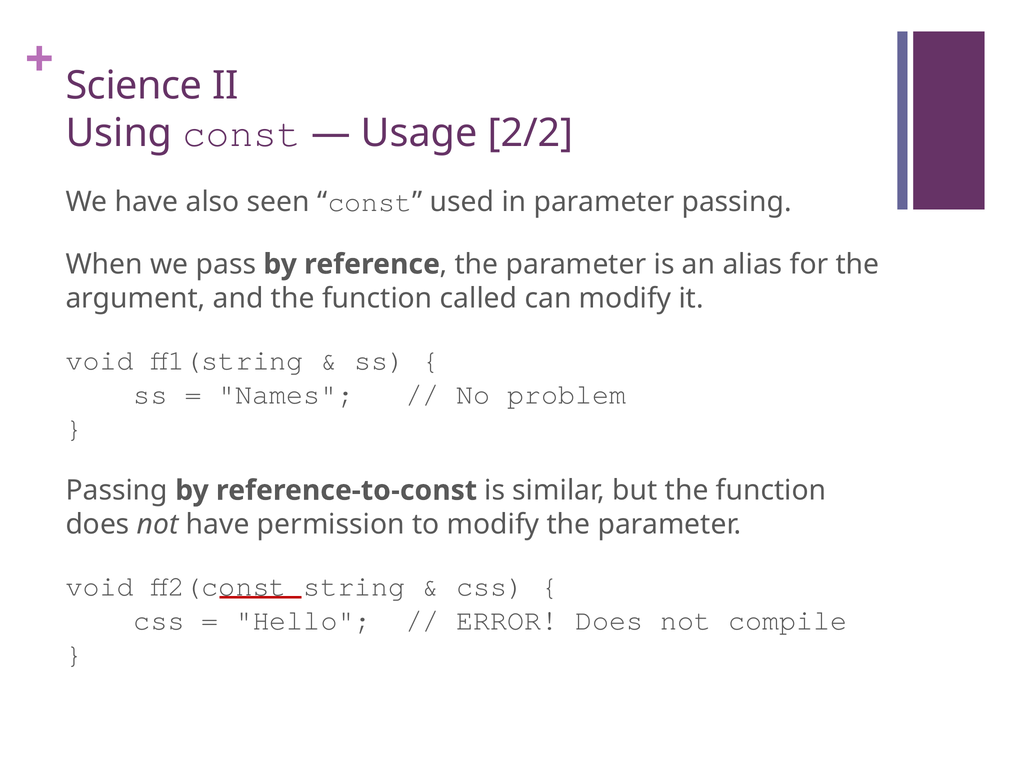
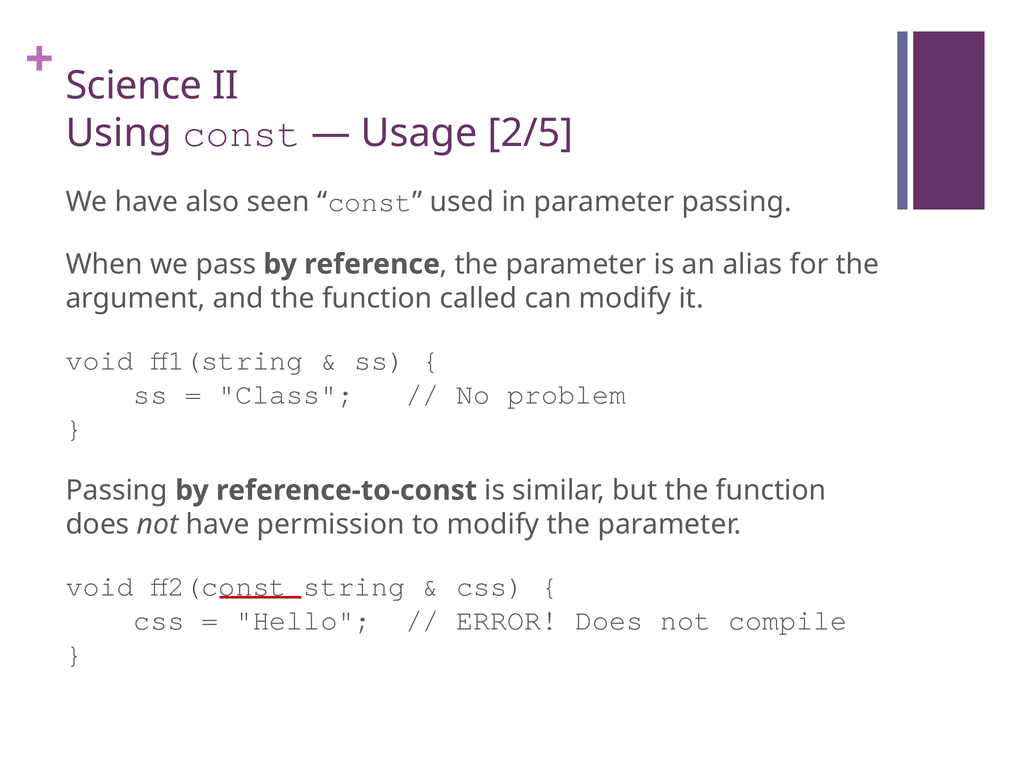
2/2: 2/2 -> 2/5
Names: Names -> Class
